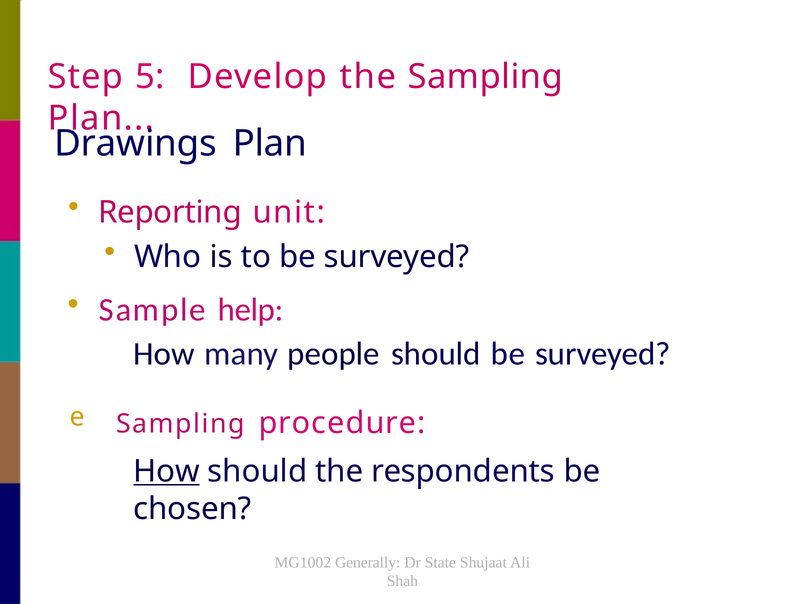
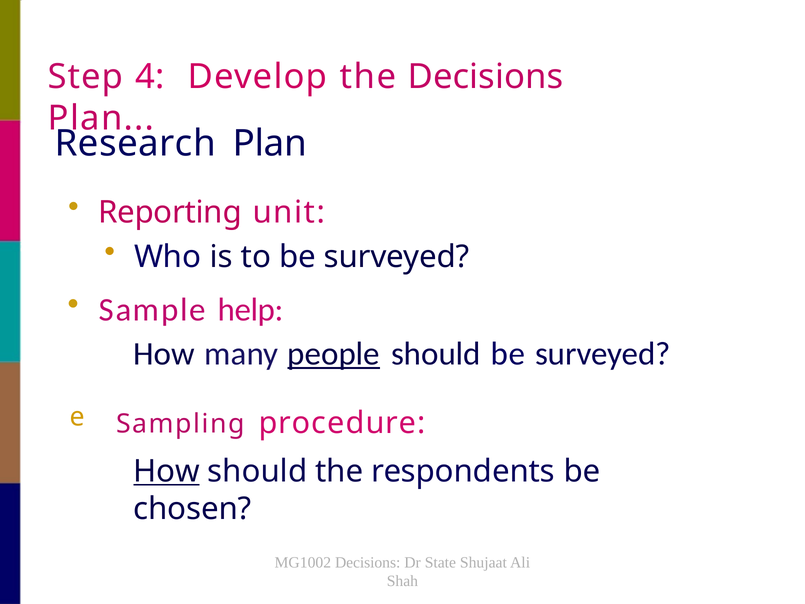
5: 5 -> 4
the Sampling: Sampling -> Decisions
Drawings: Drawings -> Research
people underline: none -> present
MG1002 Generally: Generally -> Decisions
